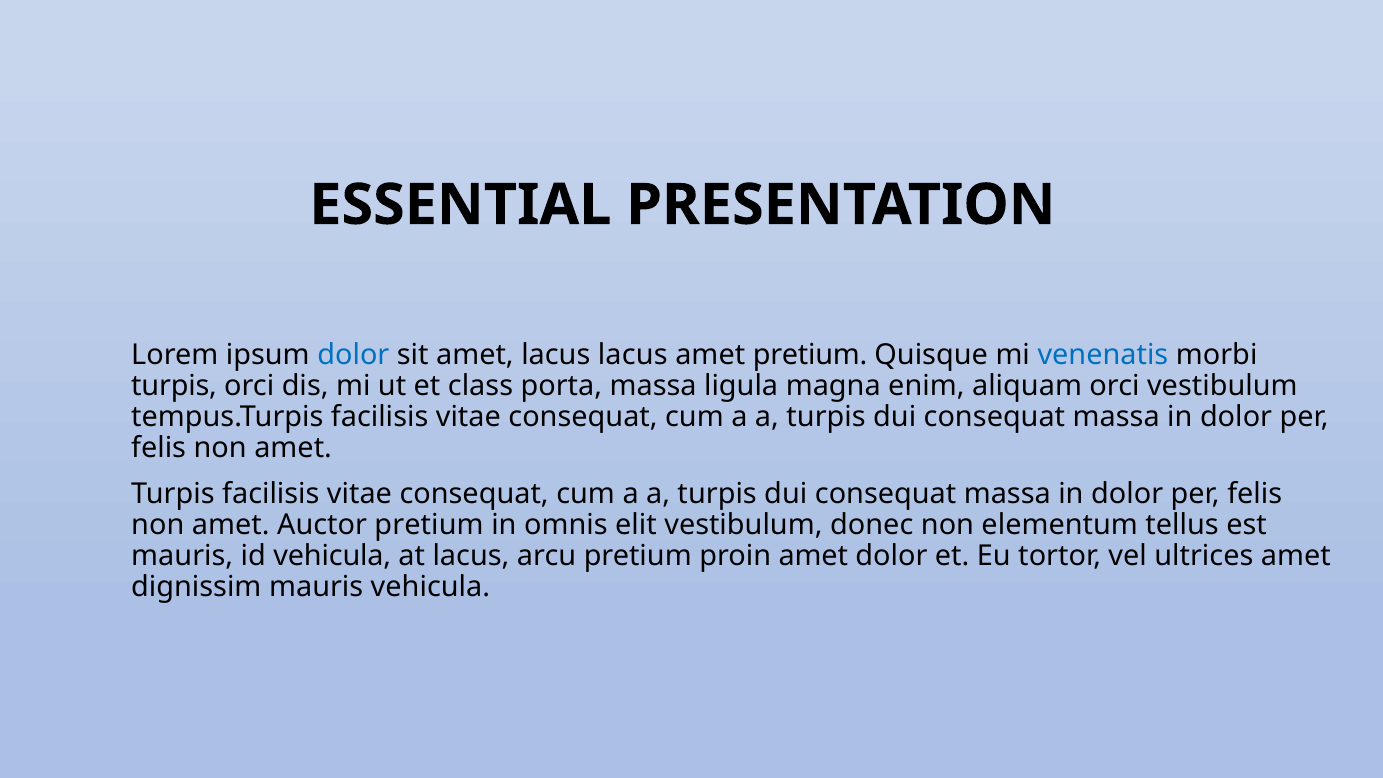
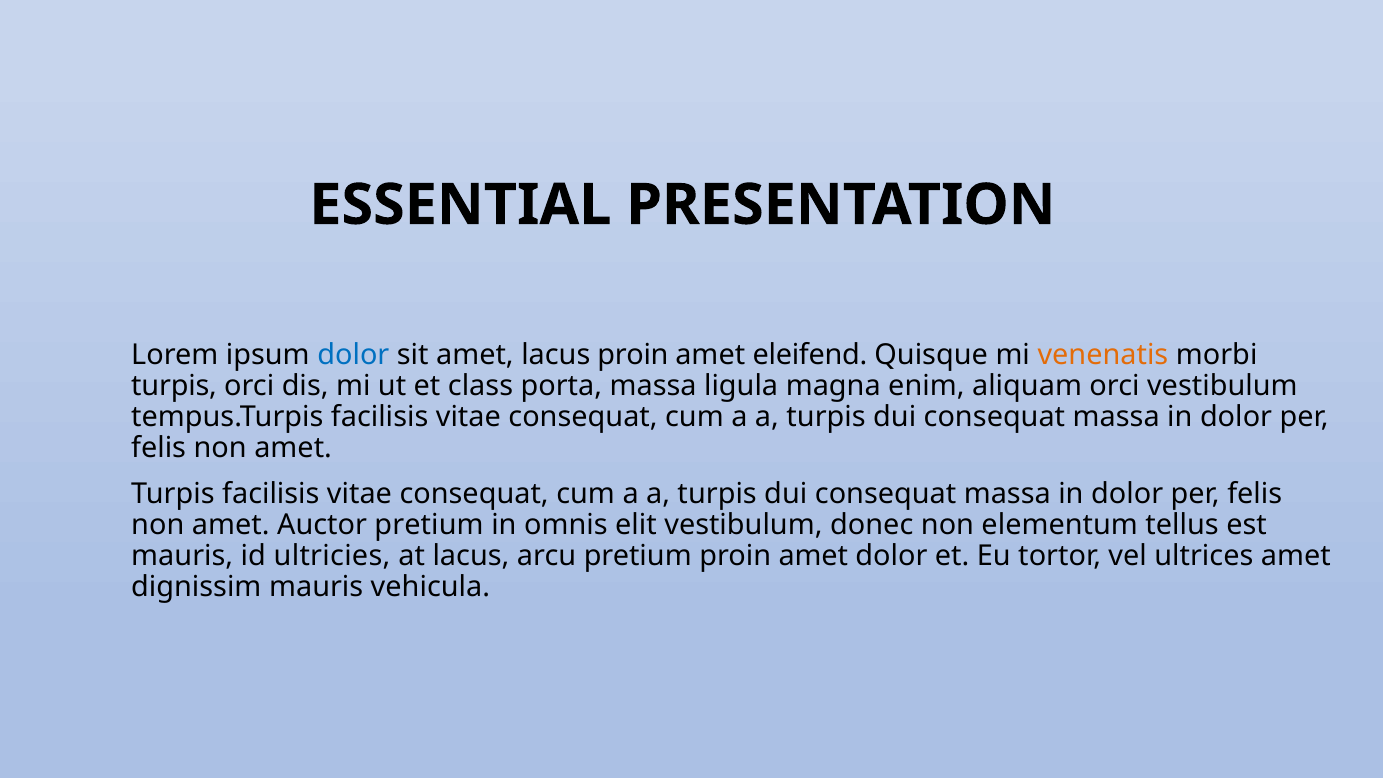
lacus lacus: lacus -> proin
amet pretium: pretium -> eleifend
venenatis colour: blue -> orange
id vehicula: vehicula -> ultricies
